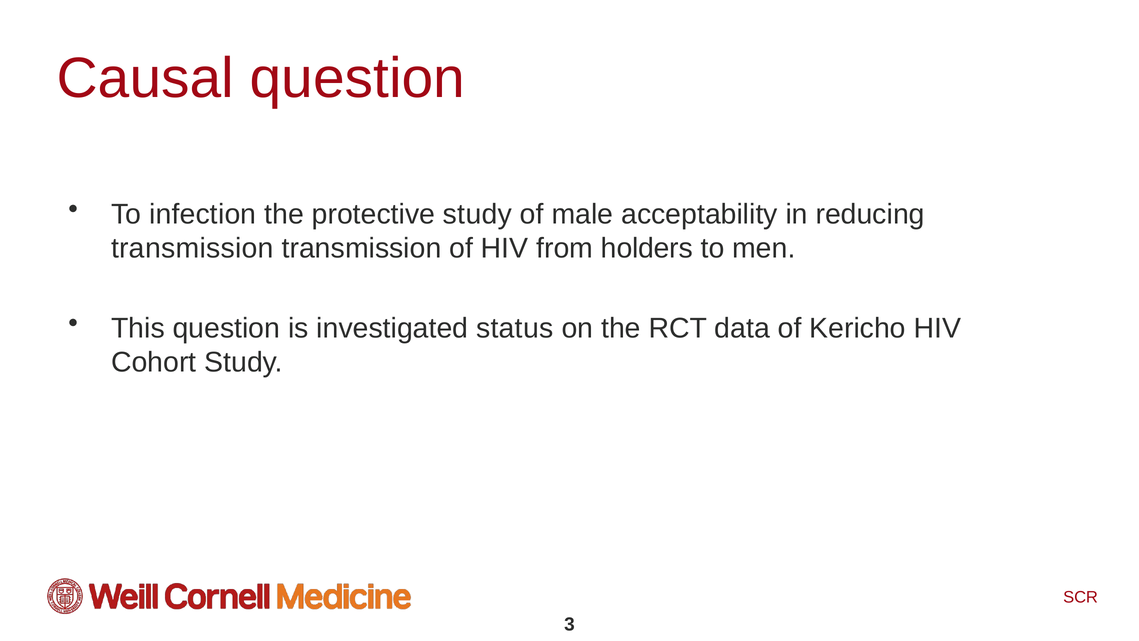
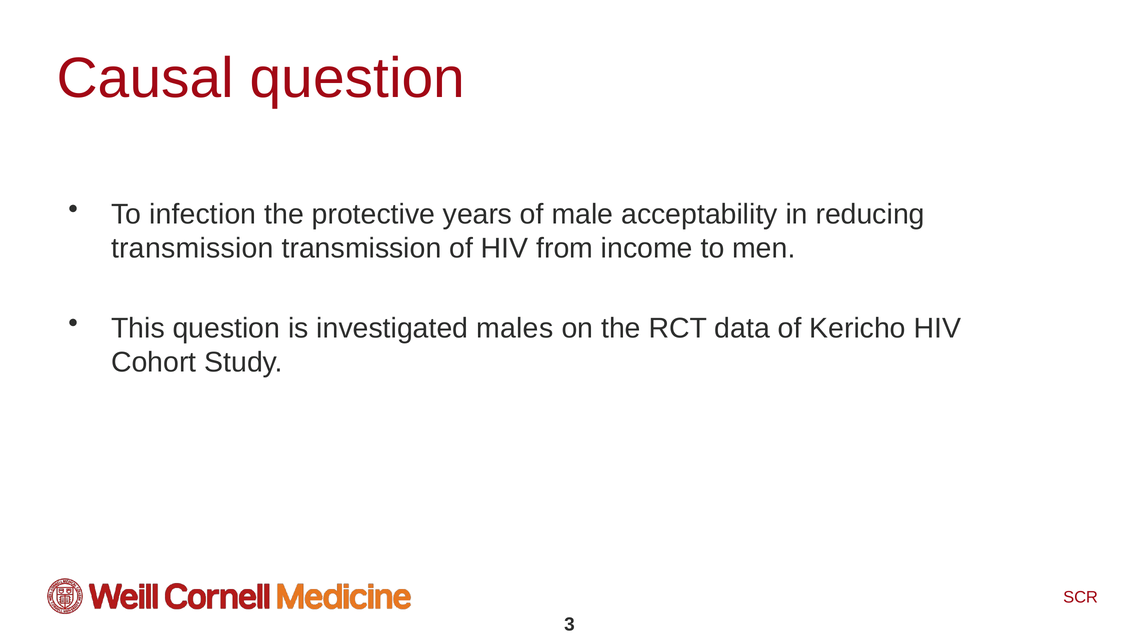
protective study: study -> years
holders: holders -> income
status: status -> males
